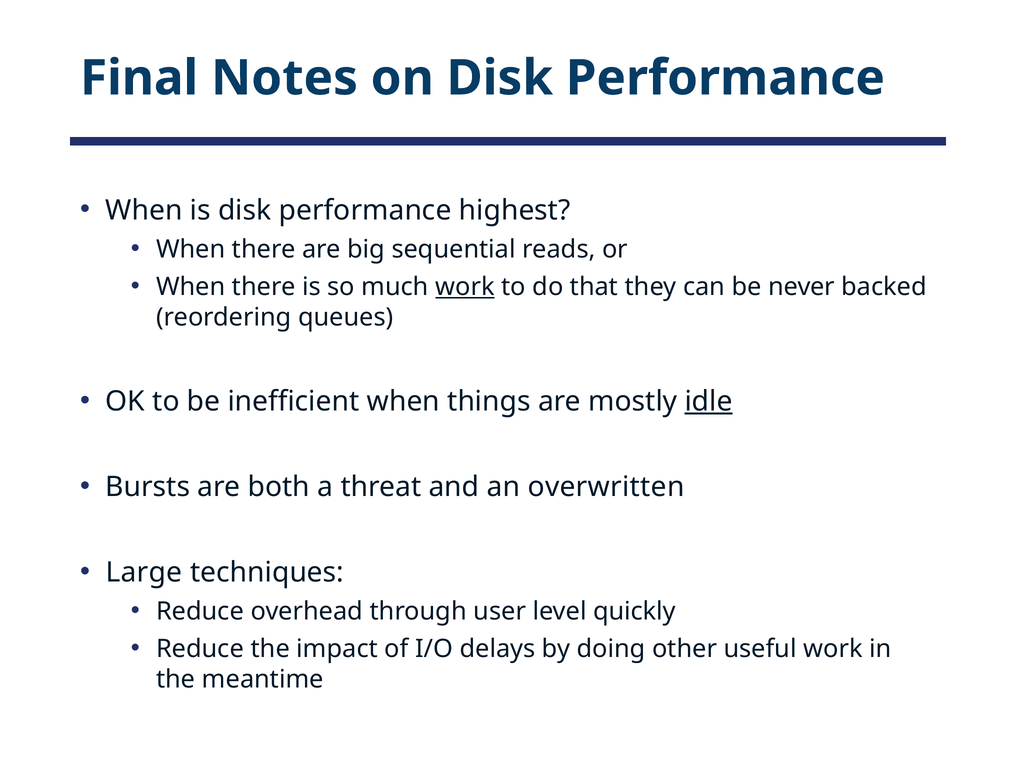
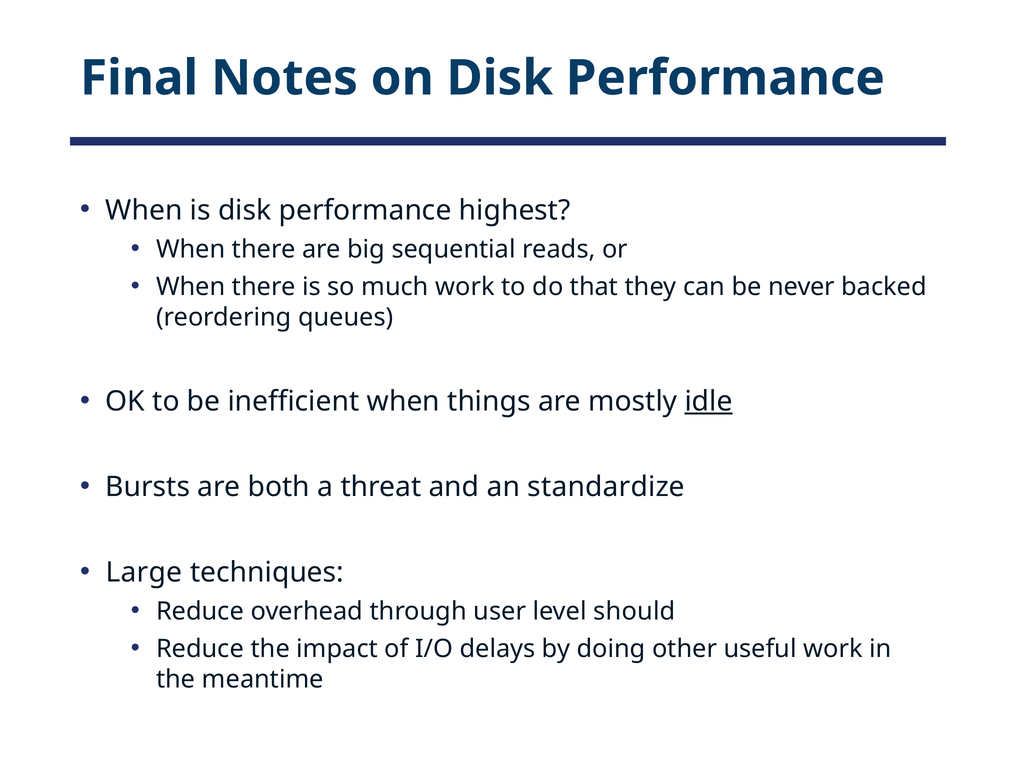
work at (465, 287) underline: present -> none
overwritten: overwritten -> standardize
quickly: quickly -> should
